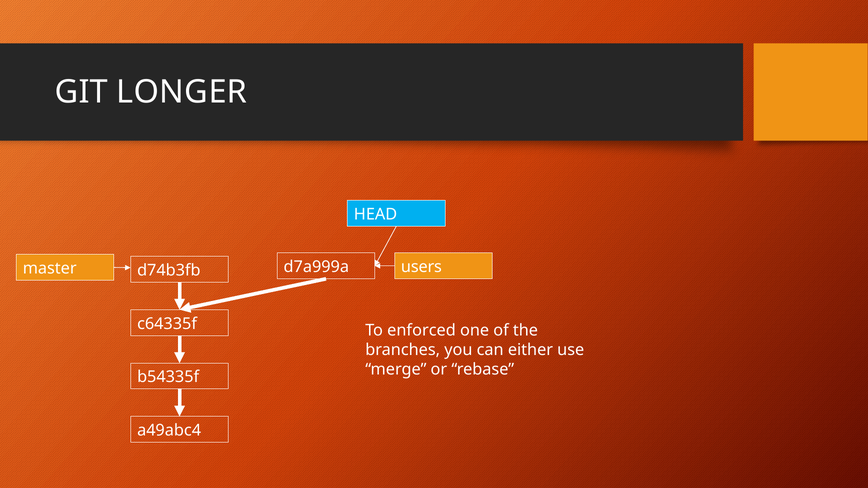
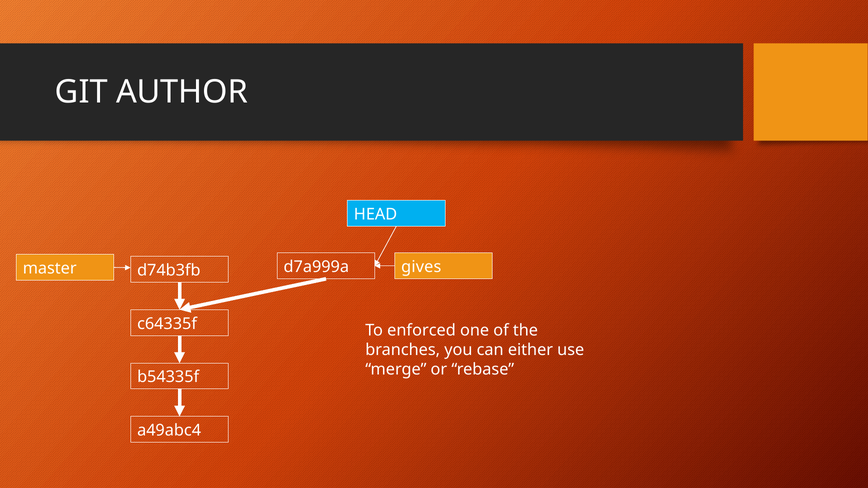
LONGER: LONGER -> AUTHOR
users: users -> gives
